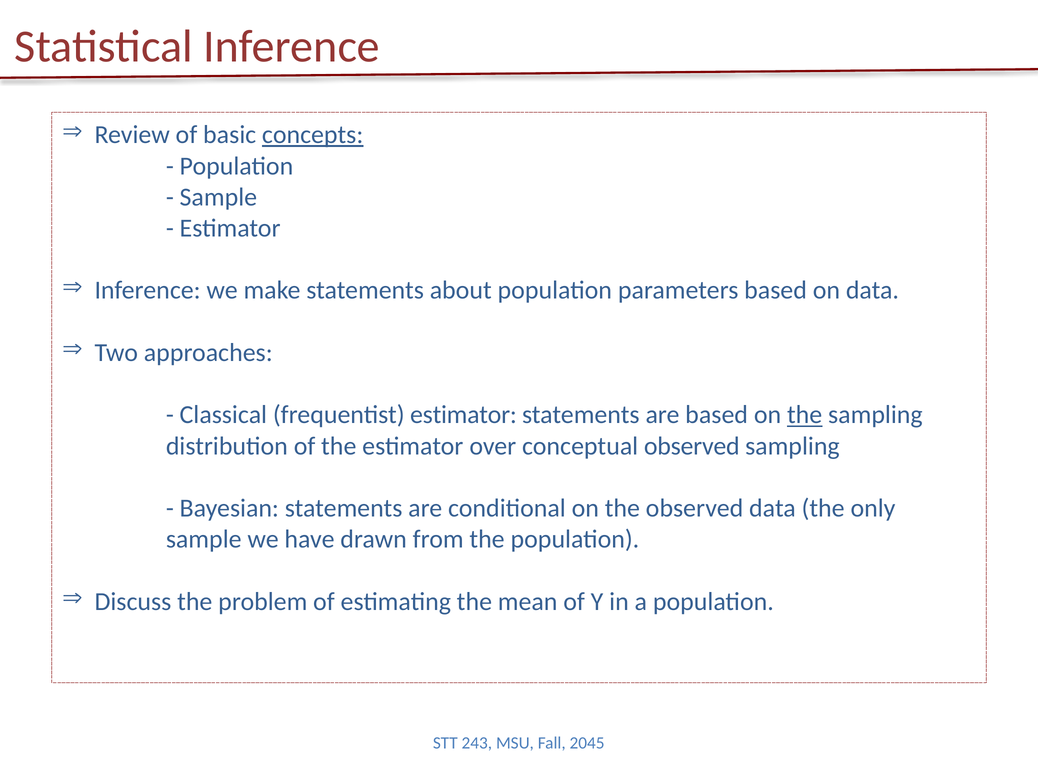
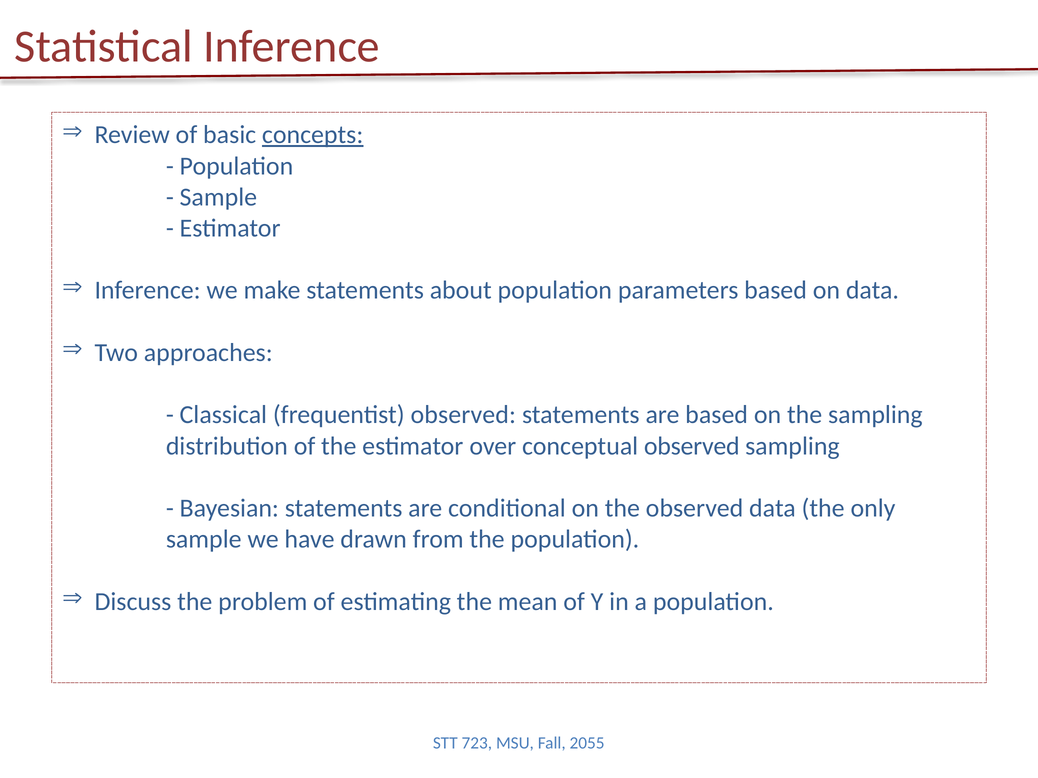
frequentist estimator: estimator -> observed
the at (805, 415) underline: present -> none
243: 243 -> 723
2045: 2045 -> 2055
